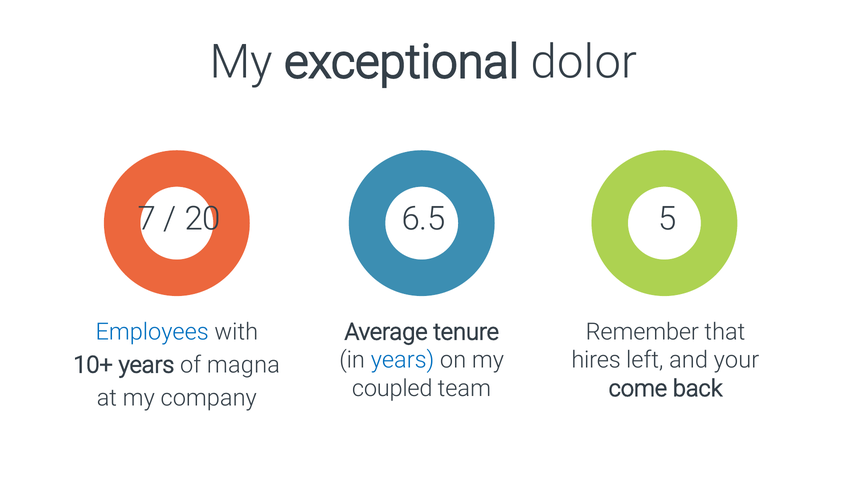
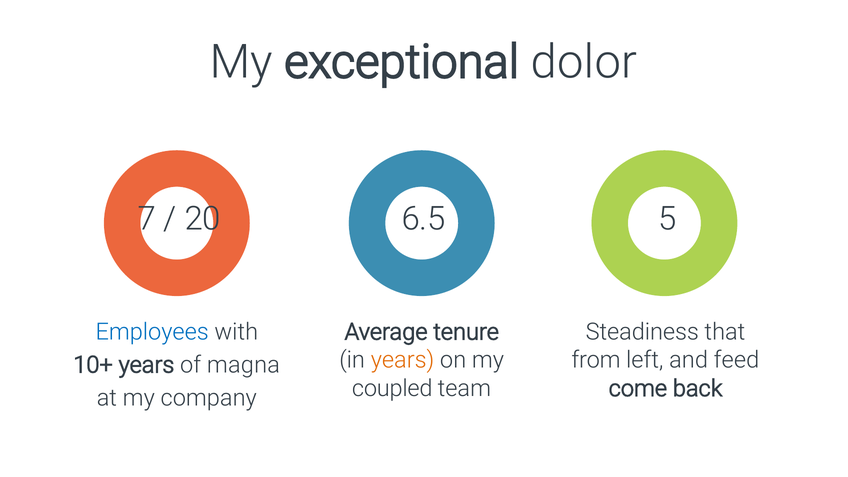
Remember: Remember -> Steadiness
years at (403, 360) colour: blue -> orange
hires: hires -> from
your: your -> feed
